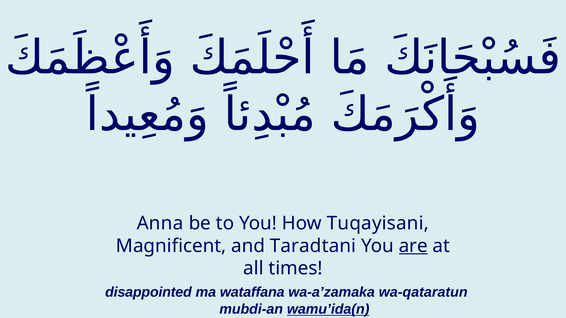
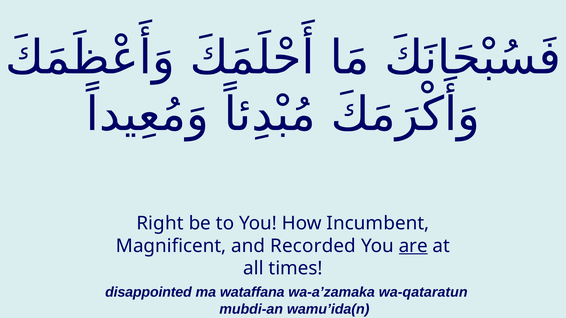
Anna: Anna -> Right
Tuqayisani: Tuqayisani -> Incumbent
Taradtani: Taradtani -> Recorded
wamu’ida(n underline: present -> none
